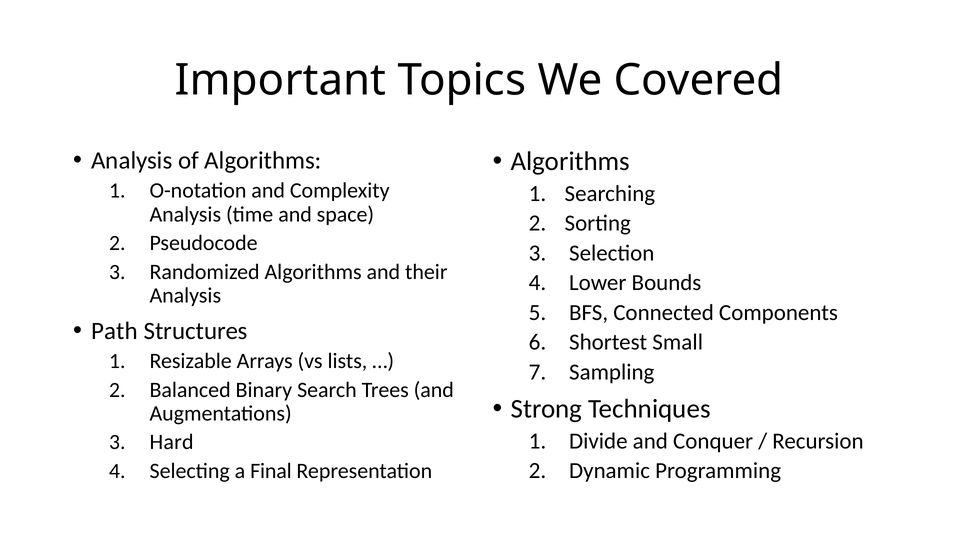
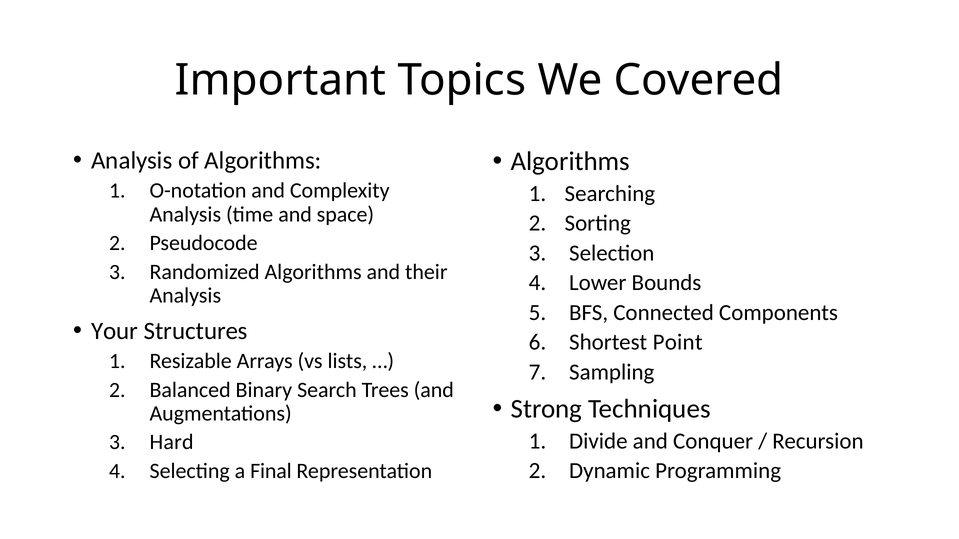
Path: Path -> Your
Small: Small -> Point
